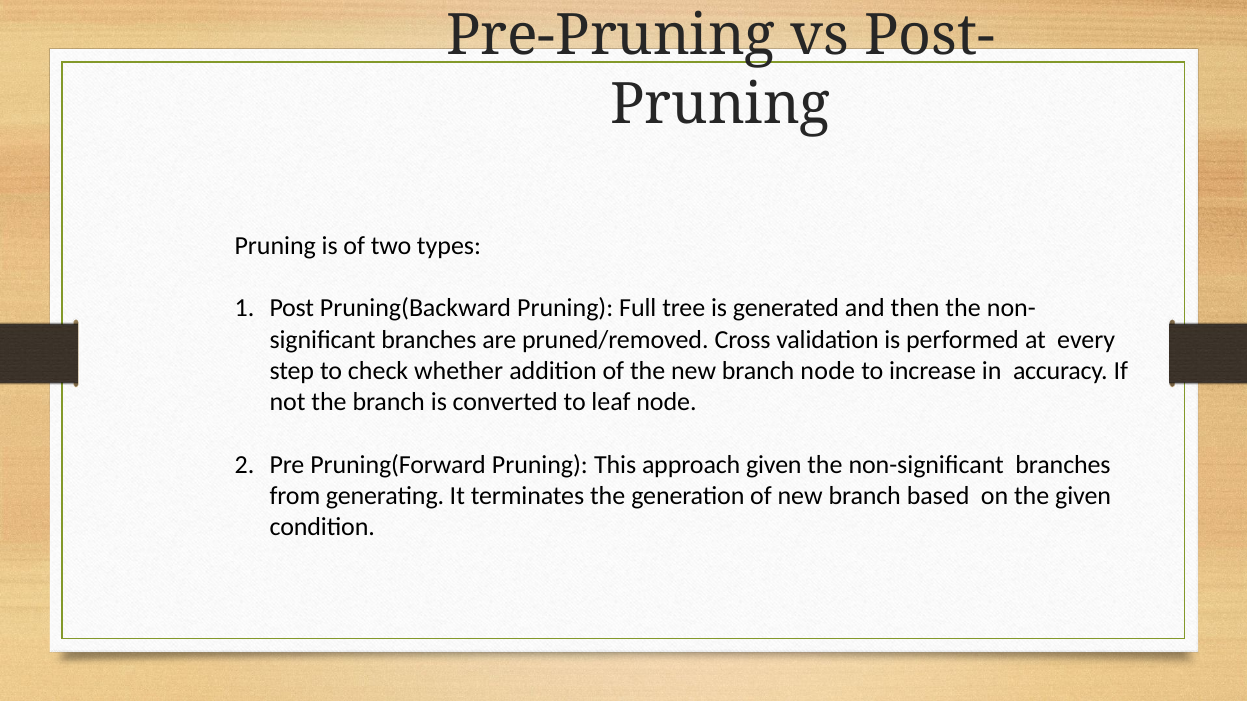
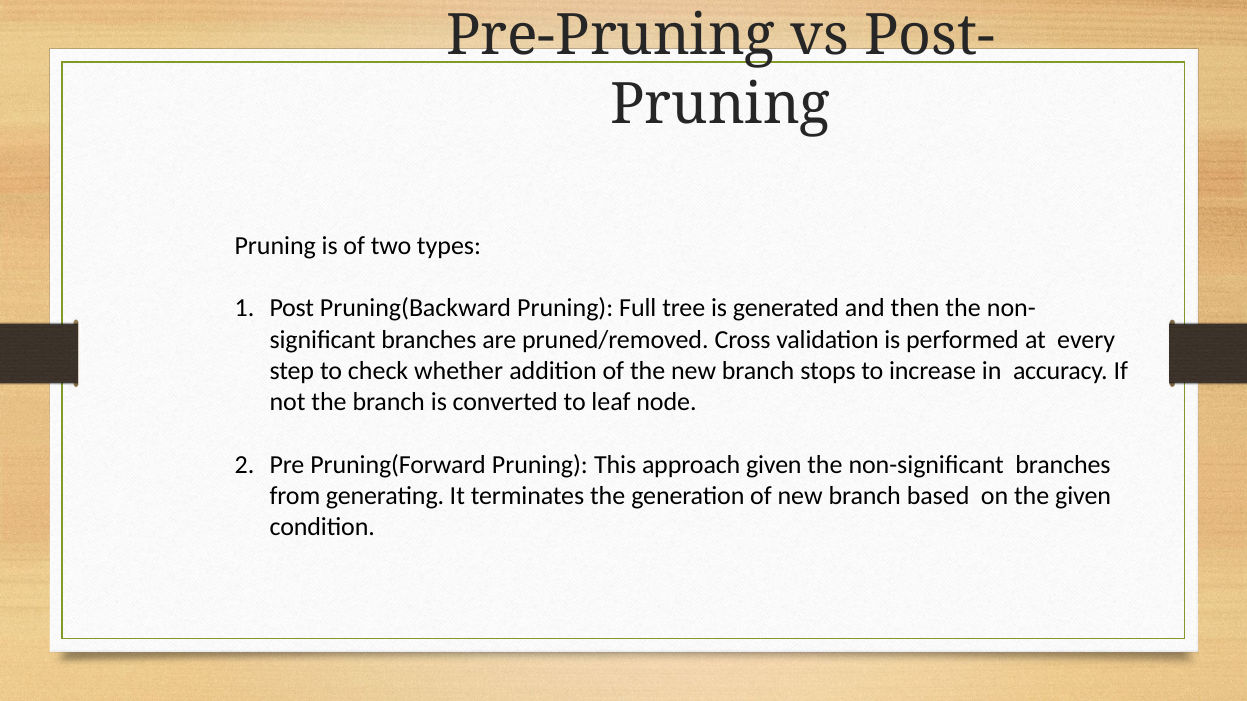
branch node: node -> stops
